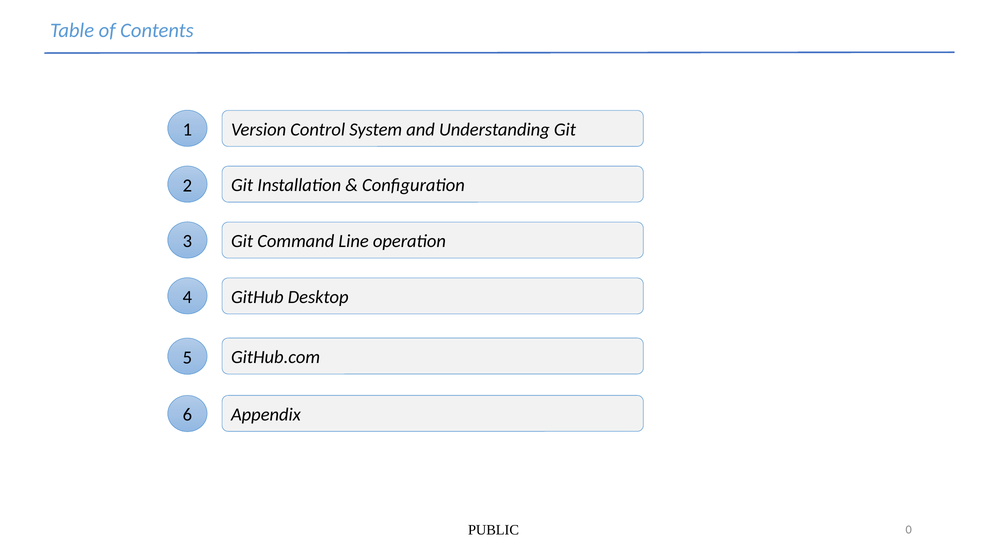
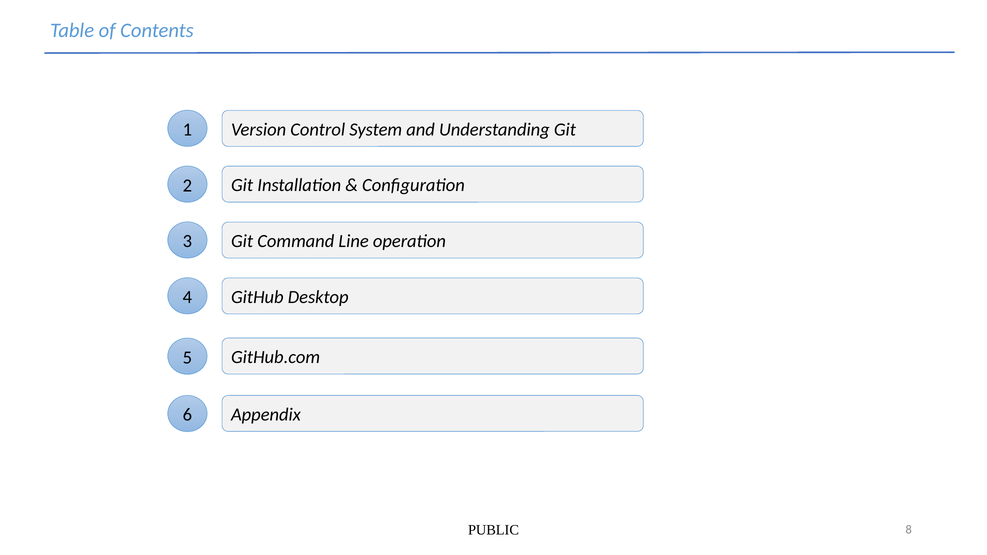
0: 0 -> 8
